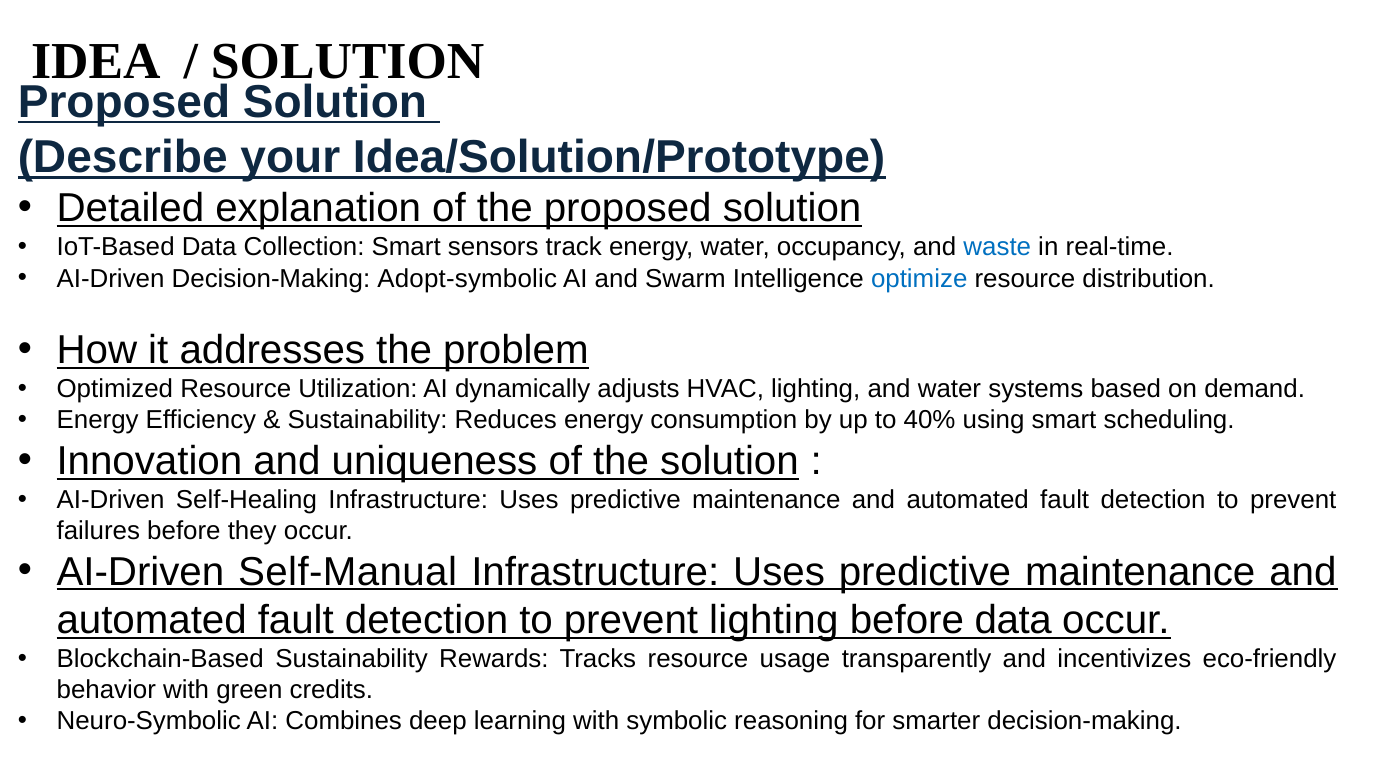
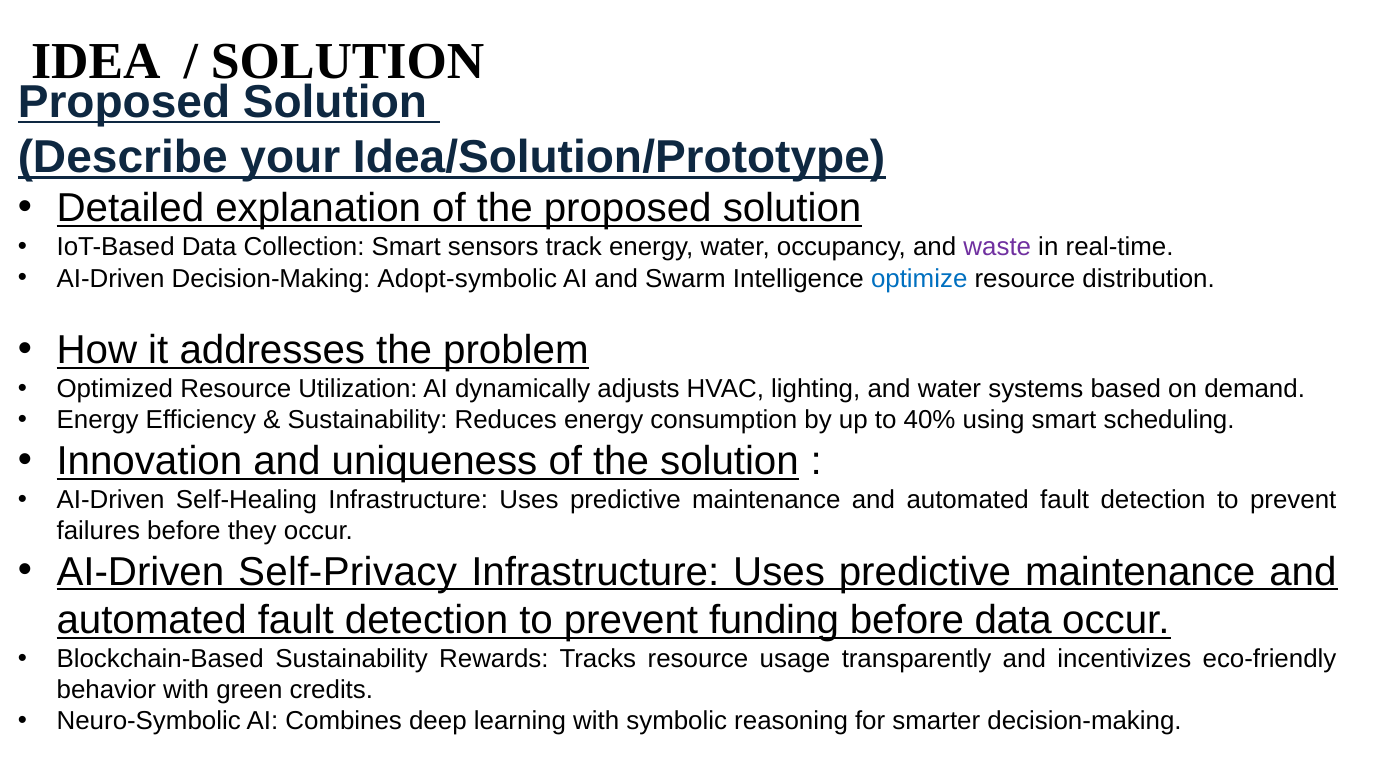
waste colour: blue -> purple
Self-Manual: Self-Manual -> Self-Privacy
prevent lighting: lighting -> funding
